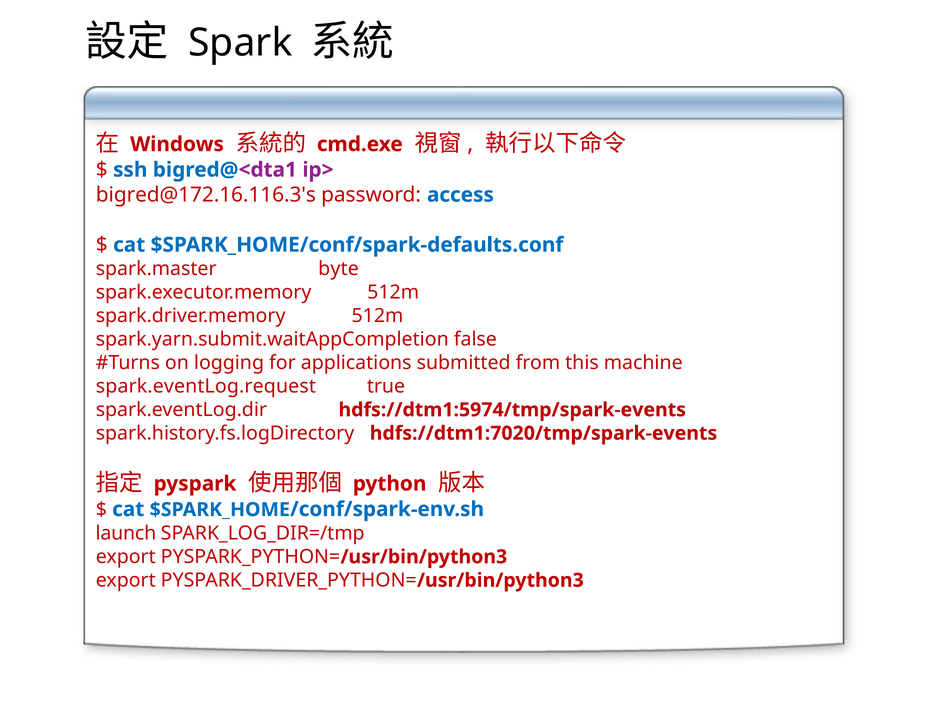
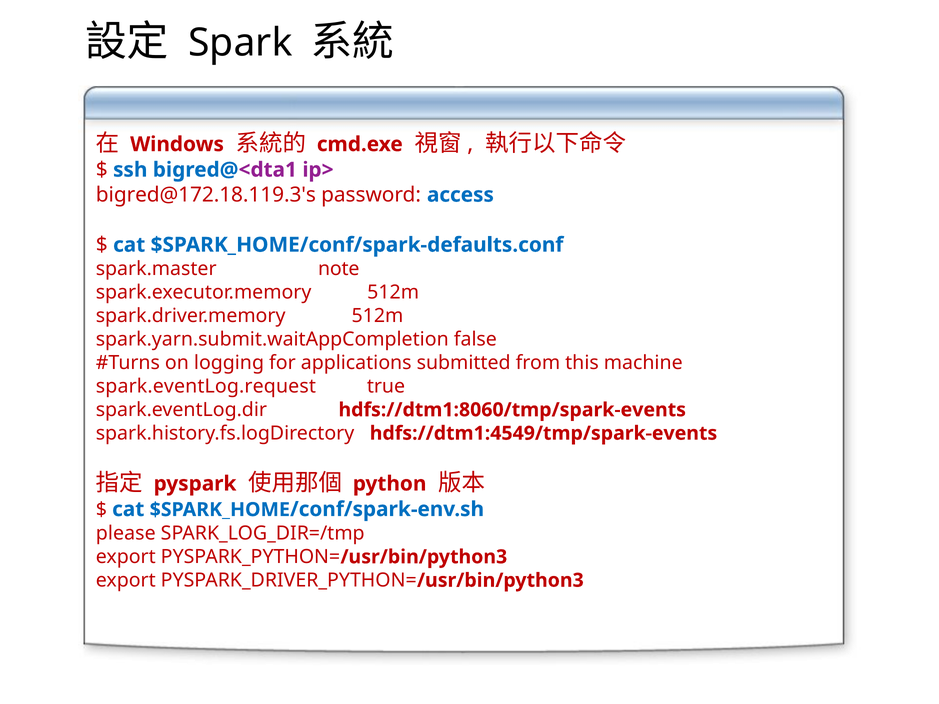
bigred@172.16.116.3's: bigred@172.16.116.3's -> bigred@172.18.119.3's
byte: byte -> note
hdfs://dtm1:5974/tmp/spark-events: hdfs://dtm1:5974/tmp/spark-events -> hdfs://dtm1:8060/tmp/spark-events
hdfs://dtm1:7020/tmp/spark-events: hdfs://dtm1:7020/tmp/spark-events -> hdfs://dtm1:4549/tmp/spark-events
launch: launch -> please
